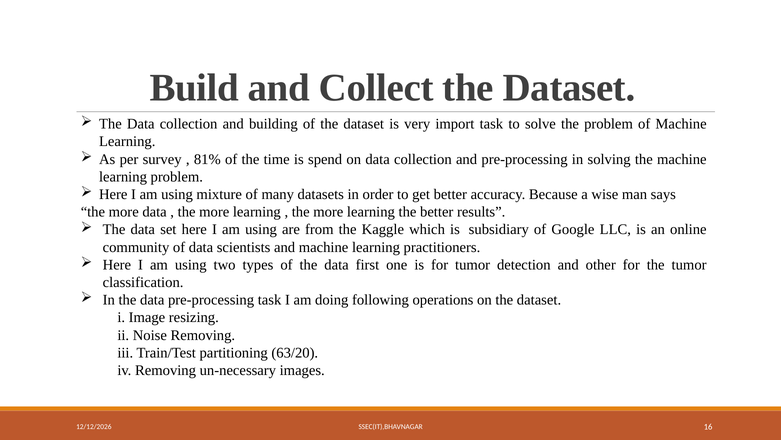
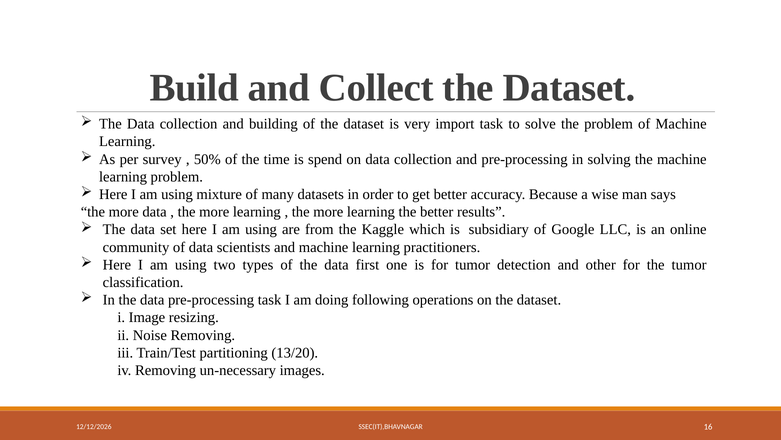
81%: 81% -> 50%
63/20: 63/20 -> 13/20
